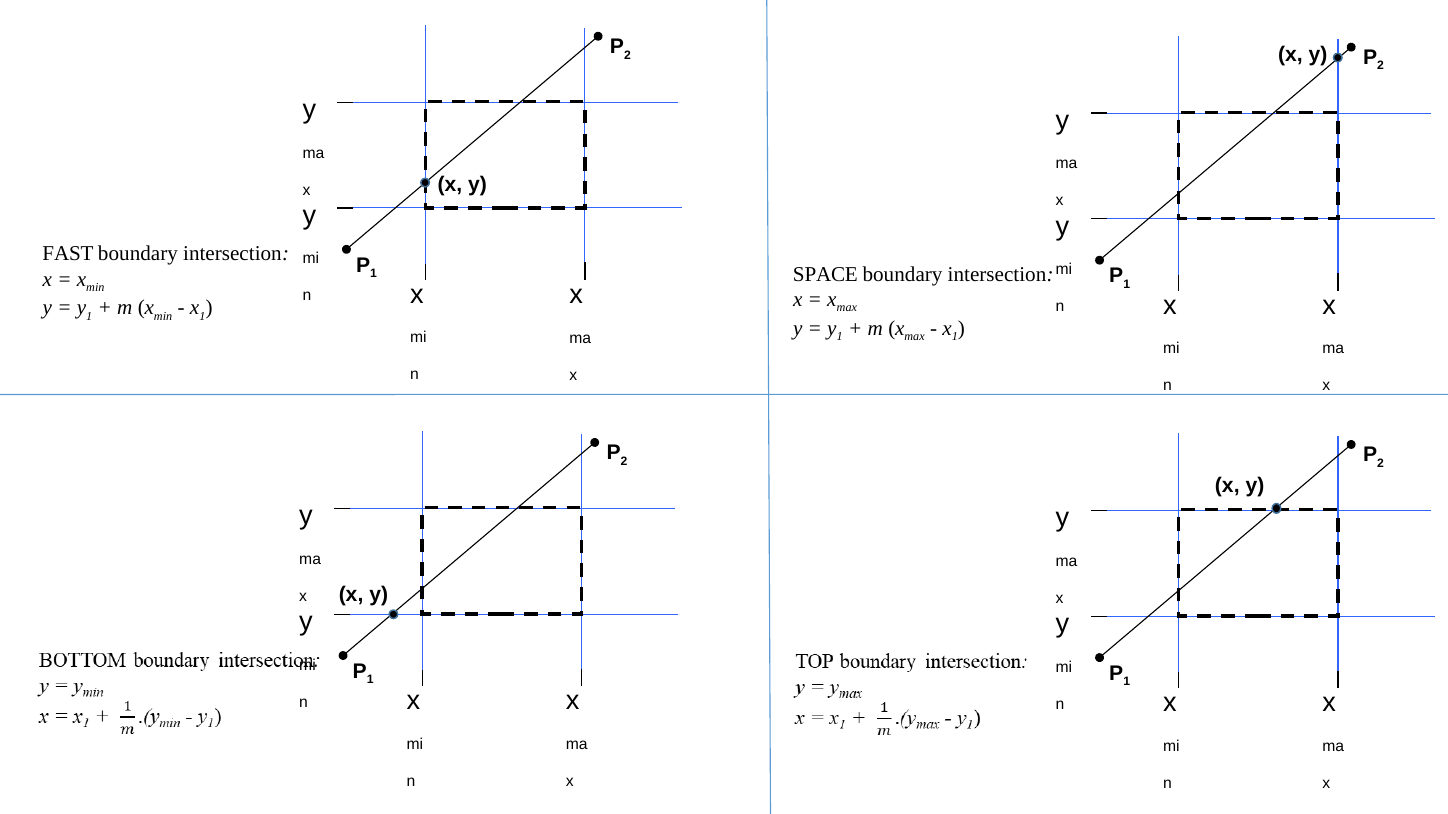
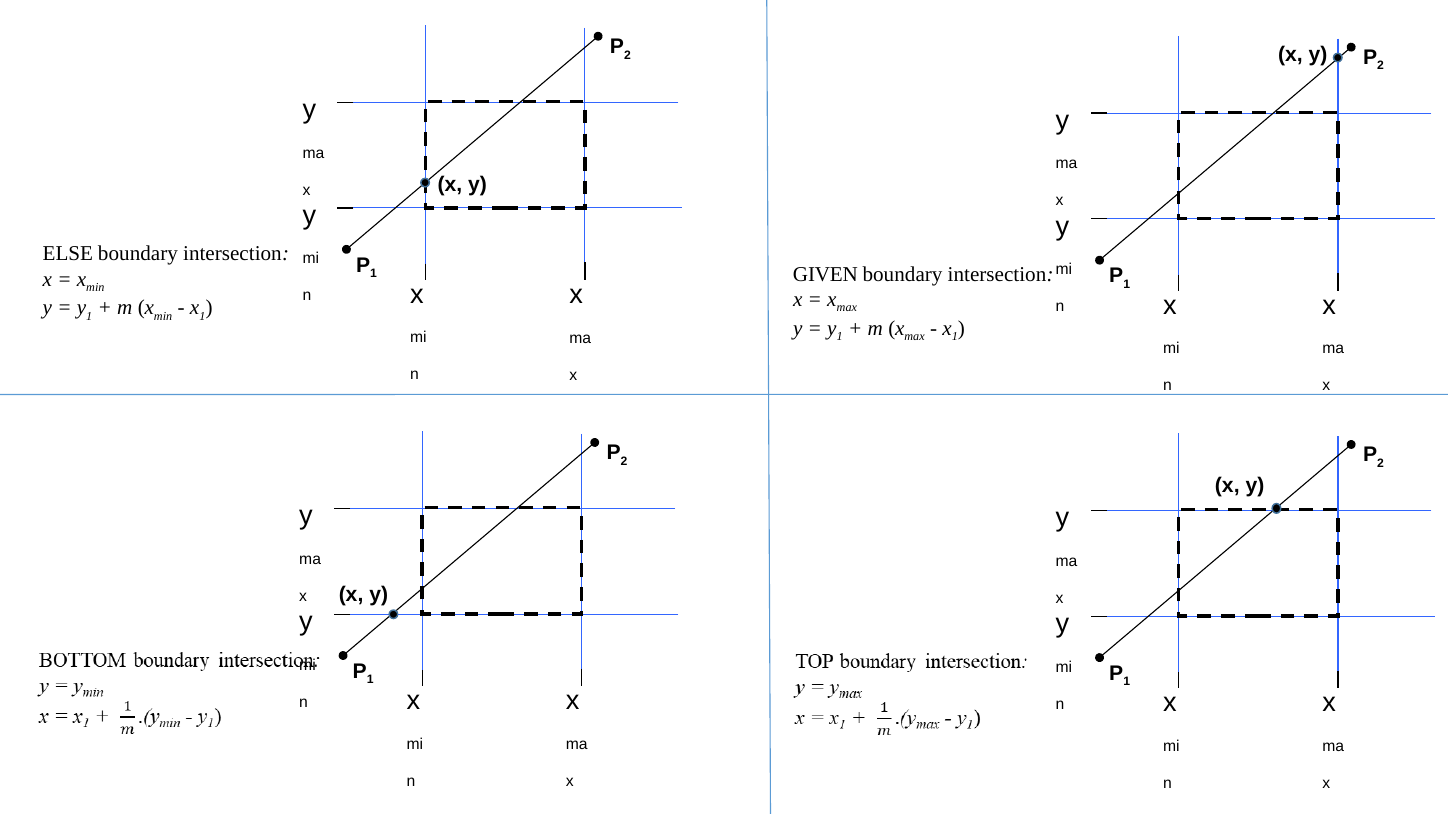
FAST: FAST -> ELSE
SPACE: SPACE -> GIVEN
